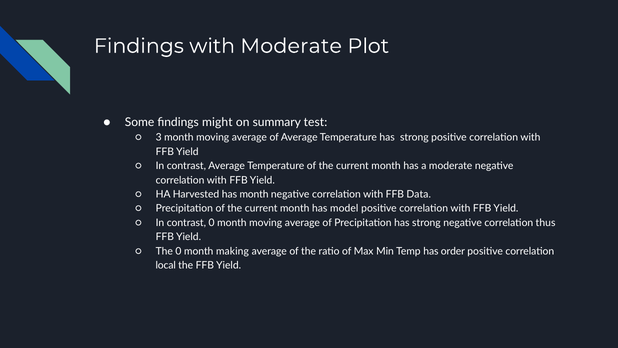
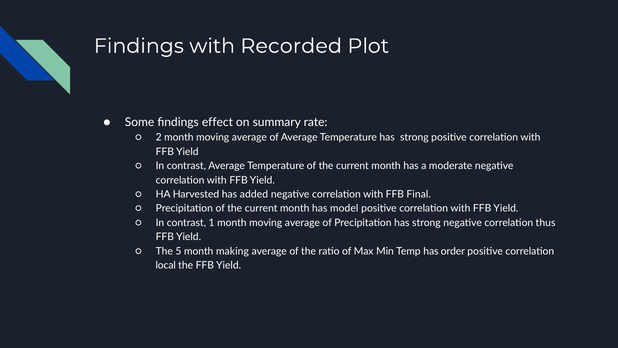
with Moderate: Moderate -> Recorded
might: might -> effect
test: test -> rate
3: 3 -> 2
has month: month -> added
Data: Data -> Final
contrast 0: 0 -> 1
The 0: 0 -> 5
